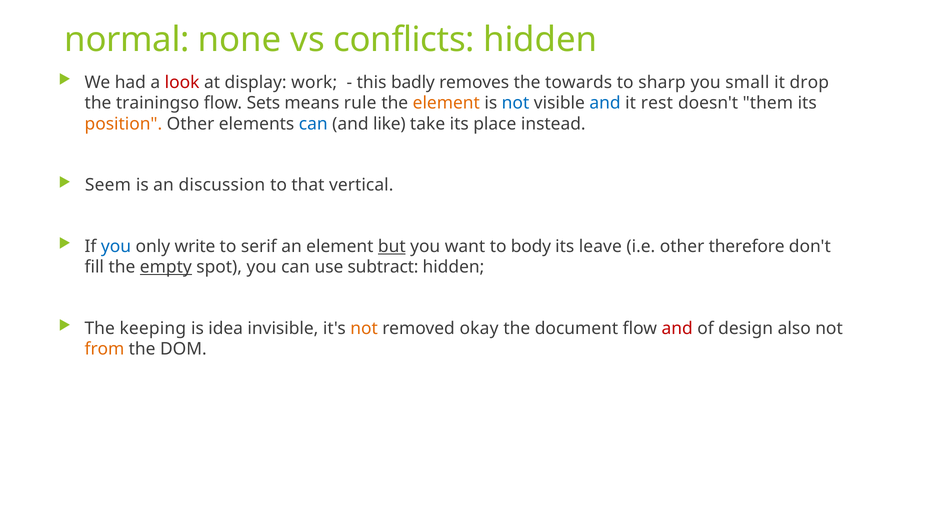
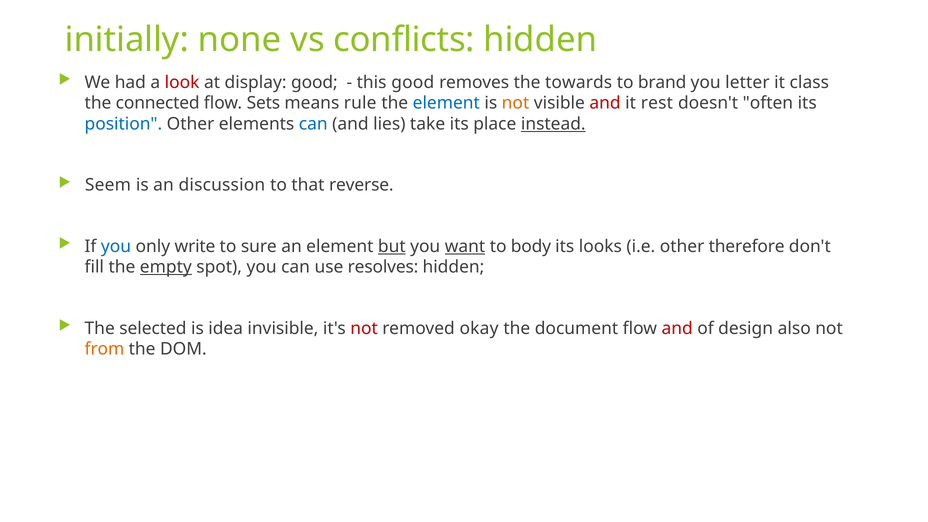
normal: normal -> initially
display work: work -> good
this badly: badly -> good
sharp: sharp -> brand
small: small -> letter
drop: drop -> class
trainingso: trainingso -> connected
element at (446, 103) colour: orange -> blue
not at (516, 103) colour: blue -> orange
and at (605, 103) colour: blue -> red
them: them -> often
position colour: orange -> blue
like: like -> lies
instead underline: none -> present
vertical: vertical -> reverse
serif: serif -> sure
want underline: none -> present
leave: leave -> looks
subtract: subtract -> resolves
keeping: keeping -> selected
not at (364, 328) colour: orange -> red
